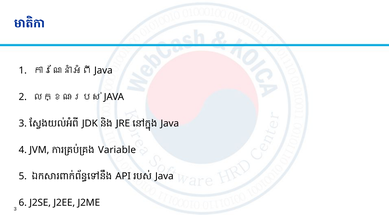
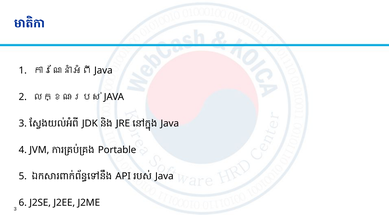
Variable: Variable -> Portable
